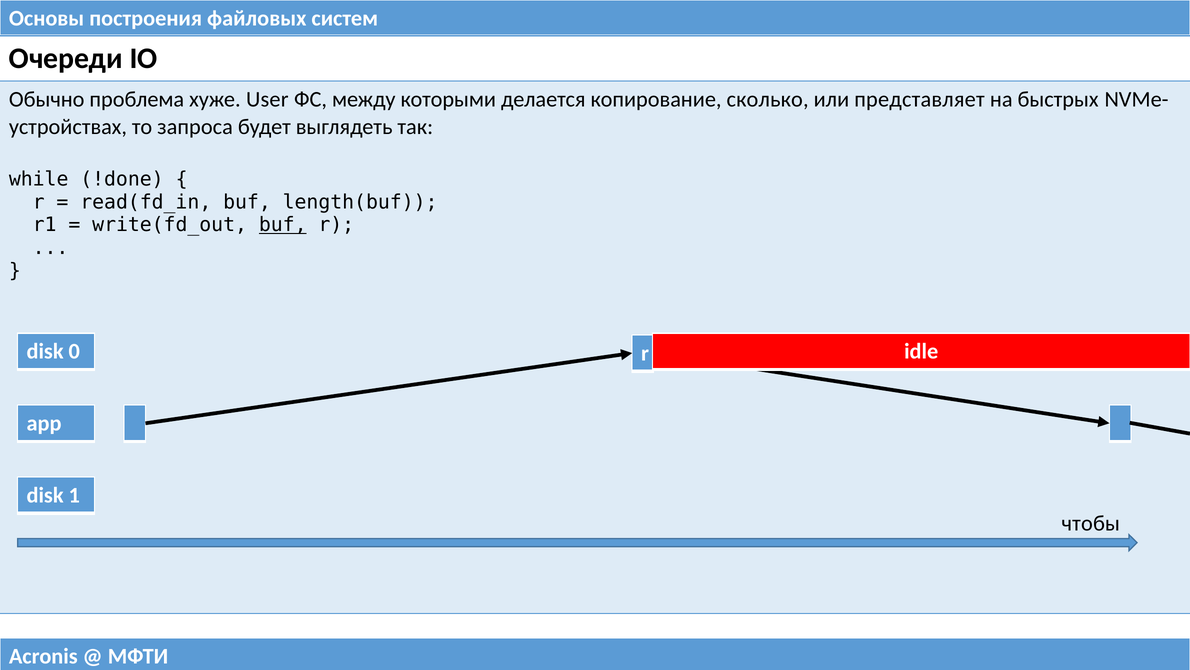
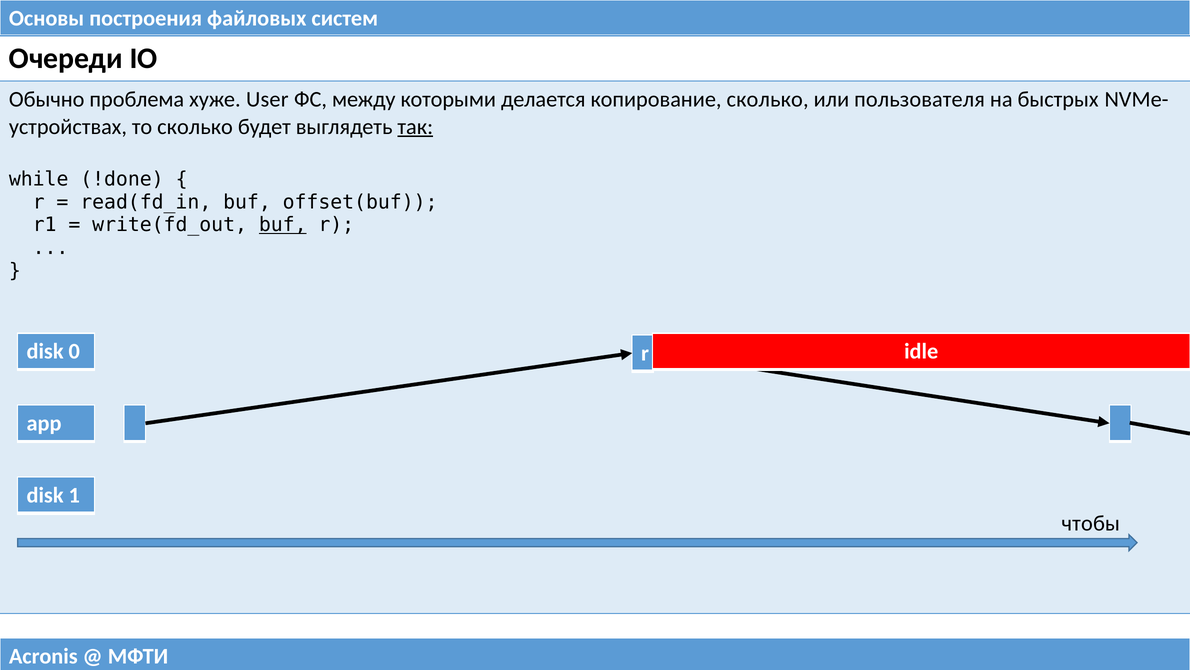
представляет: представляет -> пользователя
то запроса: запроса -> сколько
так underline: none -> present
length(buf: length(buf -> offset(buf
